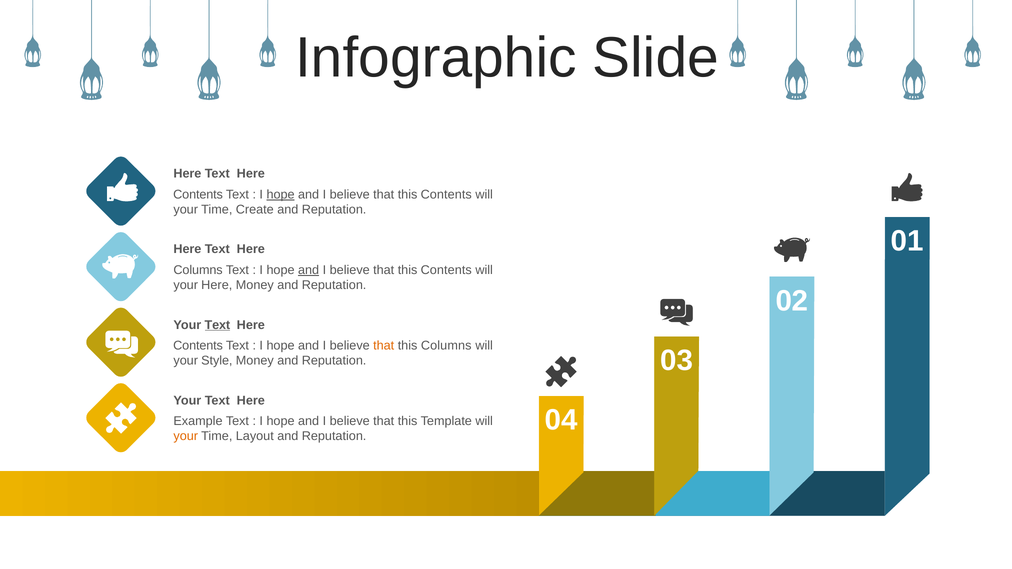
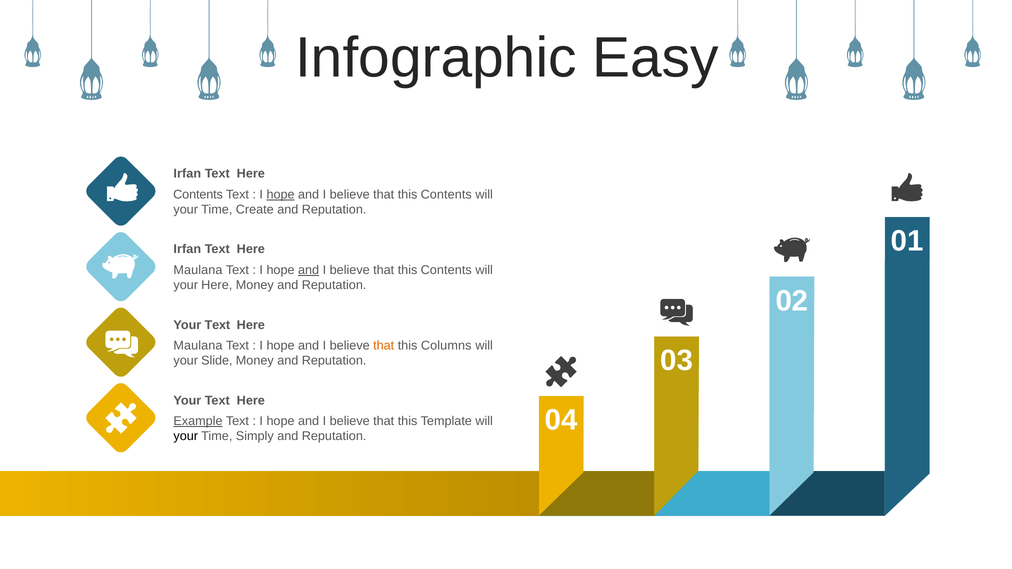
Slide: Slide -> Easy
Here at (187, 174): Here -> Irfan
Here at (187, 249): Here -> Irfan
Columns at (198, 270): Columns -> Maulana
Text at (217, 325) underline: present -> none
Contents at (198, 346): Contents -> Maulana
Style: Style -> Slide
Example underline: none -> present
your at (186, 436) colour: orange -> black
Layout: Layout -> Simply
